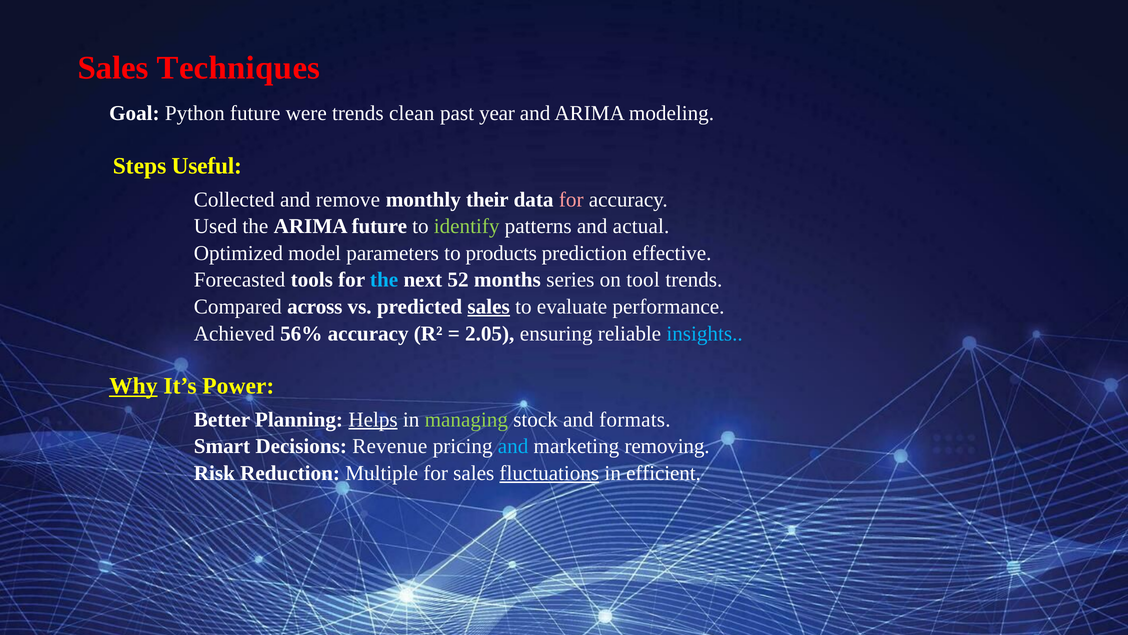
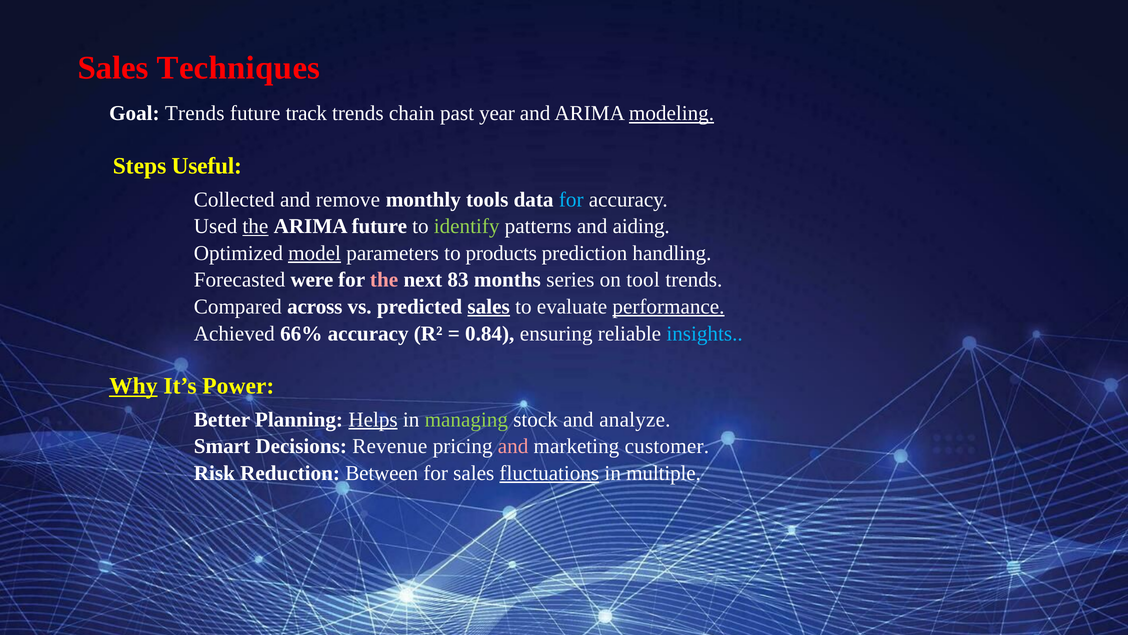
Python at (195, 113): Python -> Trends
were: were -> track
clean: clean -> chain
modeling underline: none -> present
their: their -> tools
for at (571, 199) colour: pink -> light blue
the at (255, 226) underline: none -> present
actual: actual -> aiding
model underline: none -> present
effective: effective -> handling
tools: tools -> were
the at (384, 280) colour: light blue -> pink
52: 52 -> 83
performance underline: none -> present
56%: 56% -> 66%
2.05: 2.05 -> 0.84
formats: formats -> analyze
and at (513, 446) colour: light blue -> pink
removing: removing -> customer
Multiple: Multiple -> Between
efficient: efficient -> multiple
